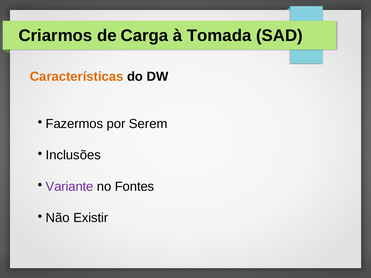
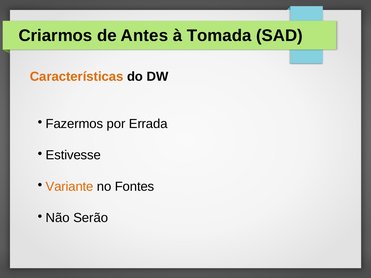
Carga: Carga -> Antes
Serem: Serem -> Errada
Inclusões: Inclusões -> Estivesse
Variante colour: purple -> orange
Existir: Existir -> Serão
